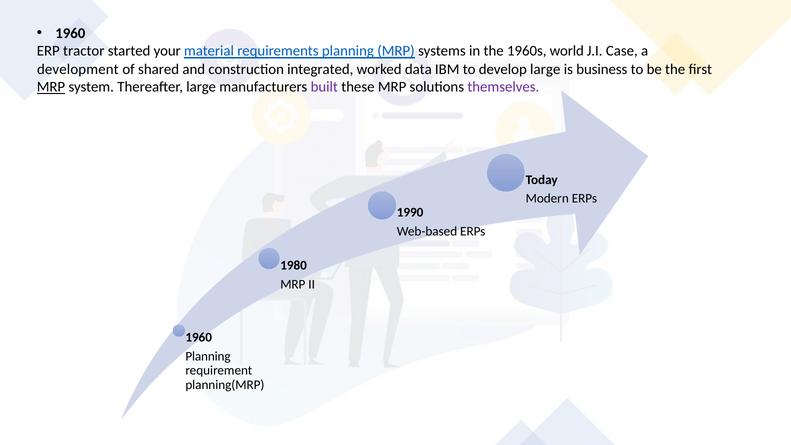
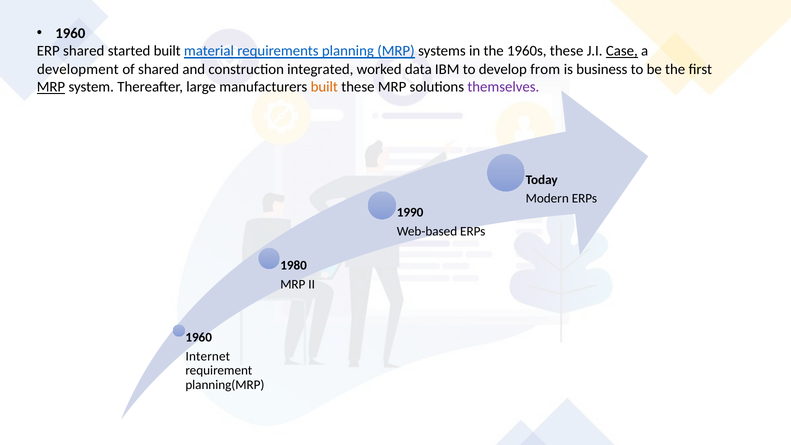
ERP tractor: tractor -> shared
started your: your -> built
1960s world: world -> these
Case underline: none -> present
develop large: large -> from
built at (324, 87) colour: purple -> orange
Planning at (208, 356): Planning -> Internet
